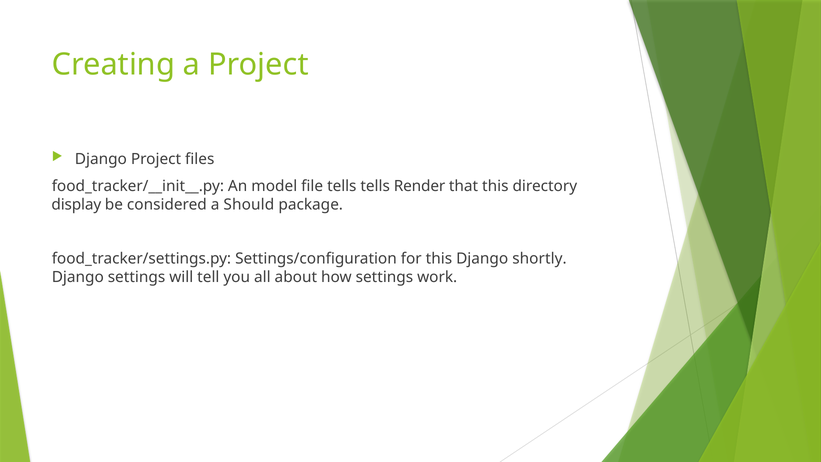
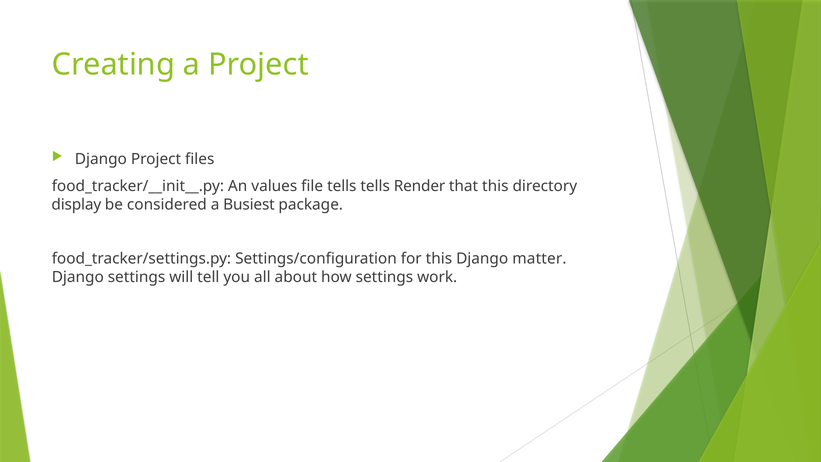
model: model -> values
Should: Should -> Busiest
shortly: shortly -> matter
